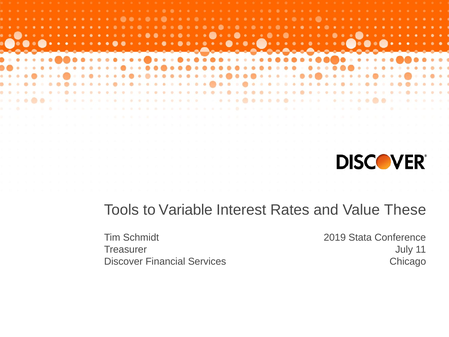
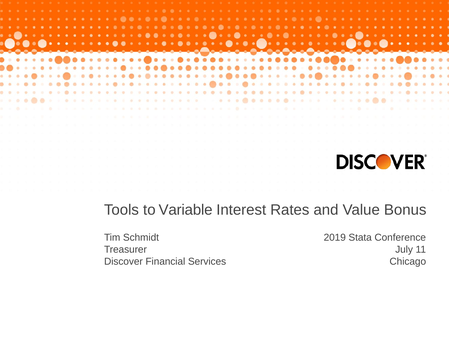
These: These -> Bonus
